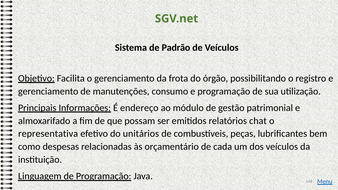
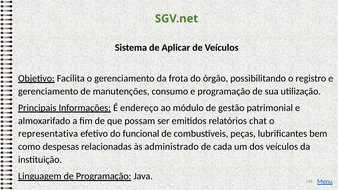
Padrão: Padrão -> Aplicar
unitários: unitários -> funcional
orçamentário: orçamentário -> administrado
